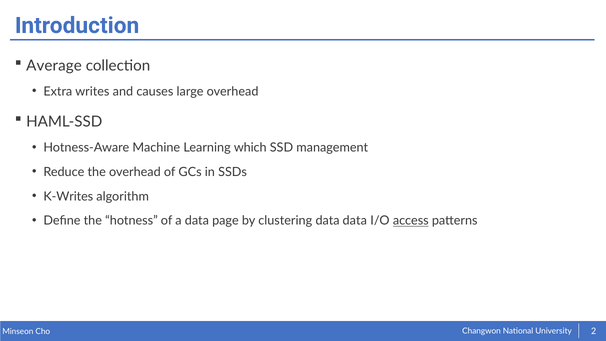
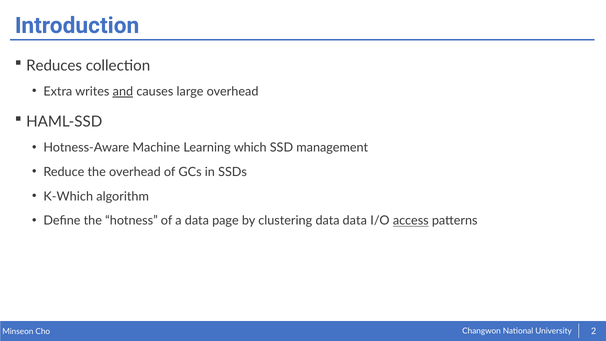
Average: Average -> Reduces
and underline: none -> present
K-Writes: K-Writes -> K-Which
